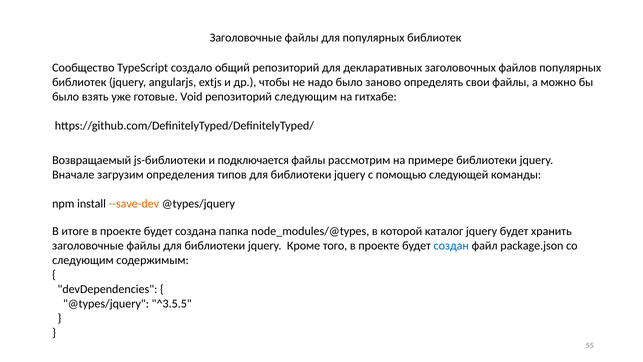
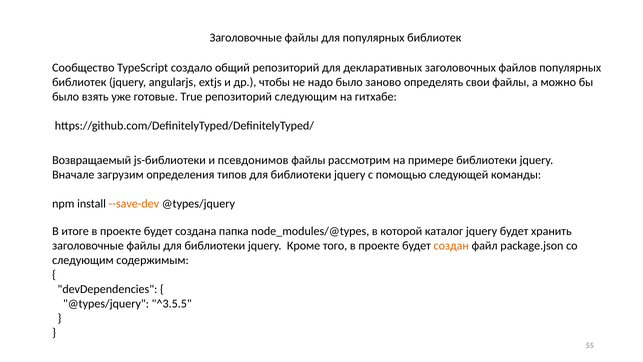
Void: Void -> True
подключается: подключается -> псевдонимов
создан colour: blue -> orange
